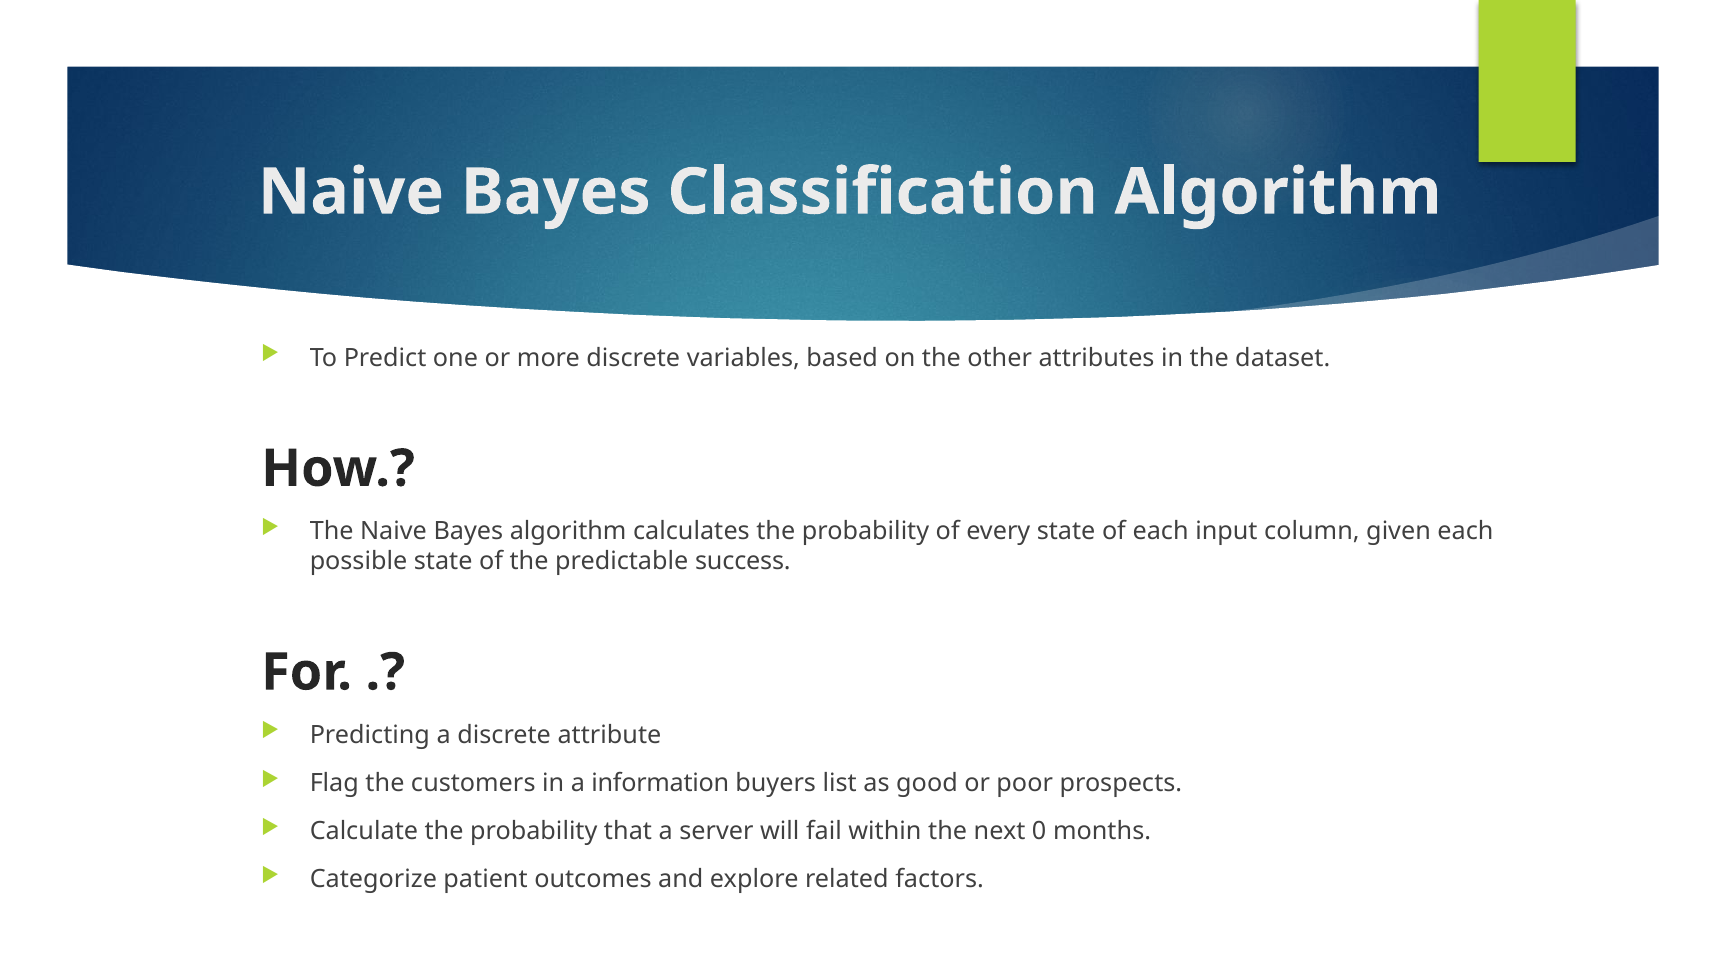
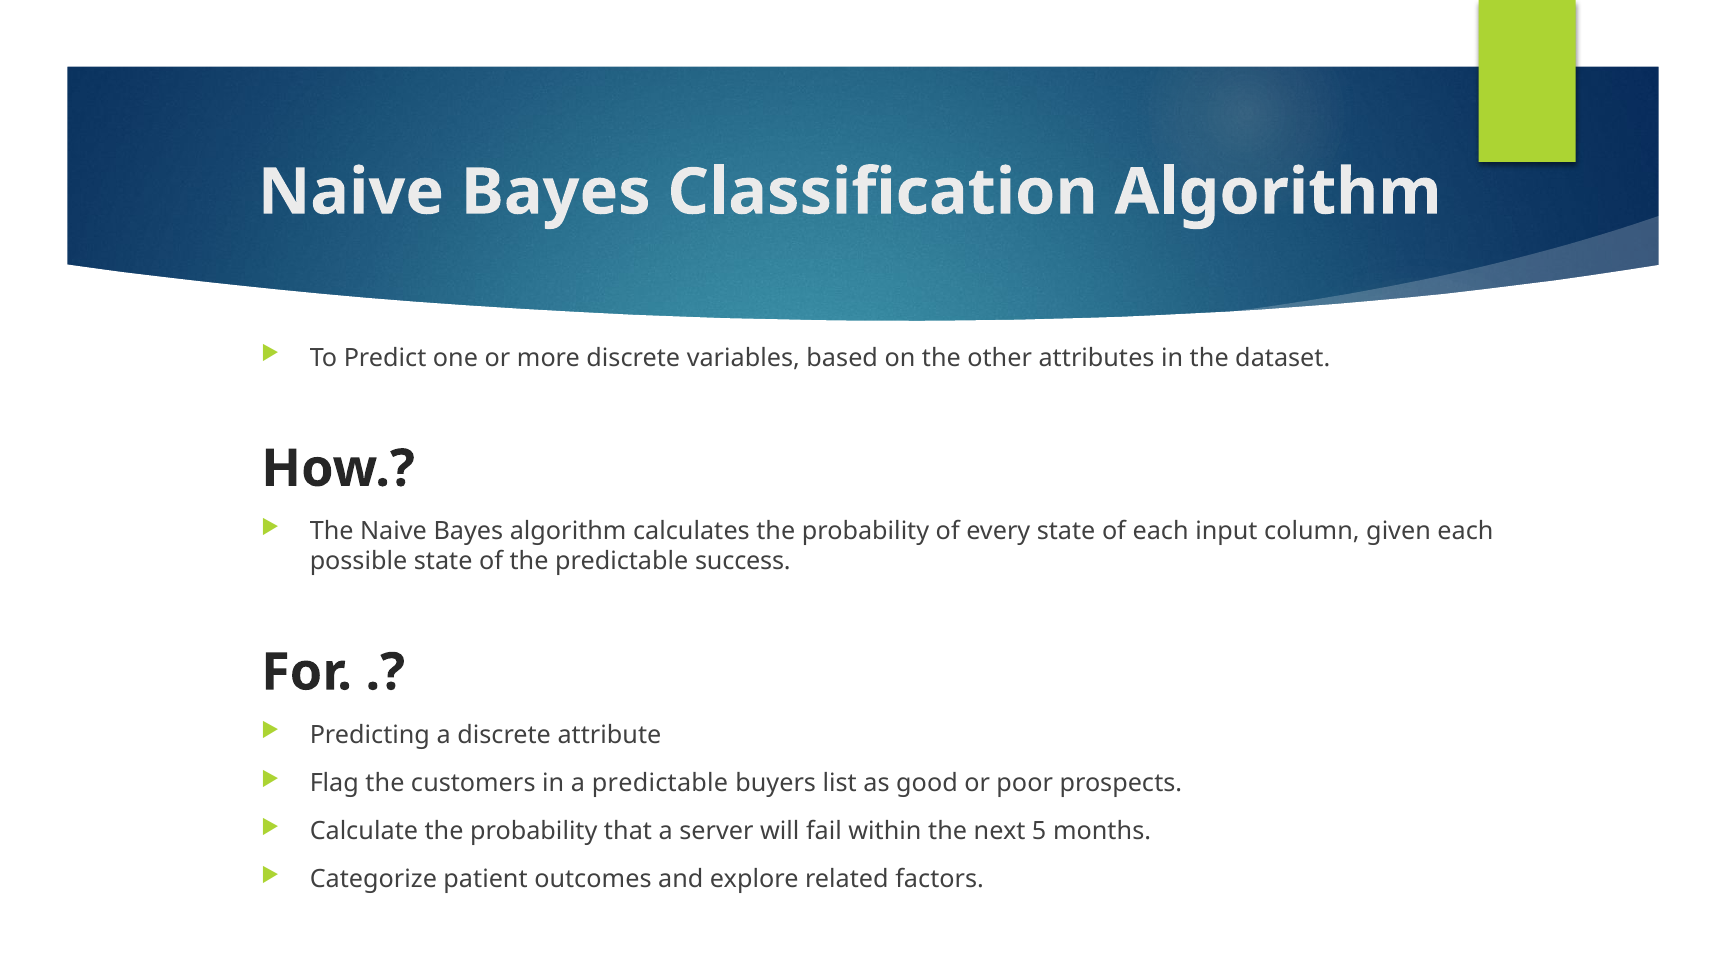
a information: information -> predictable
0: 0 -> 5
